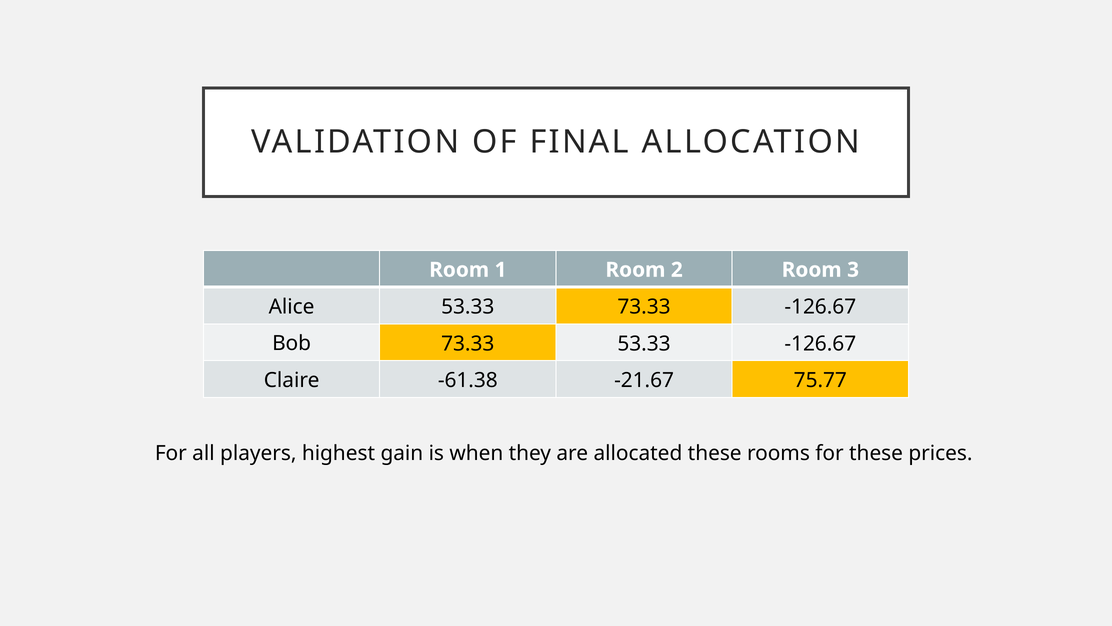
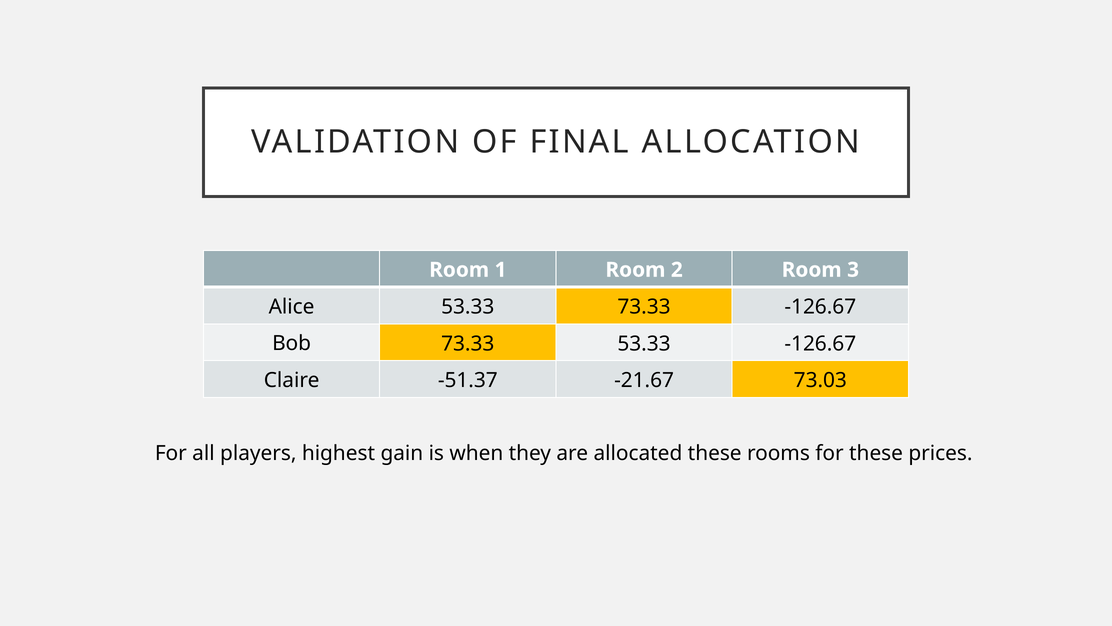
-61.38: -61.38 -> -51.37
75.77: 75.77 -> 73.03
